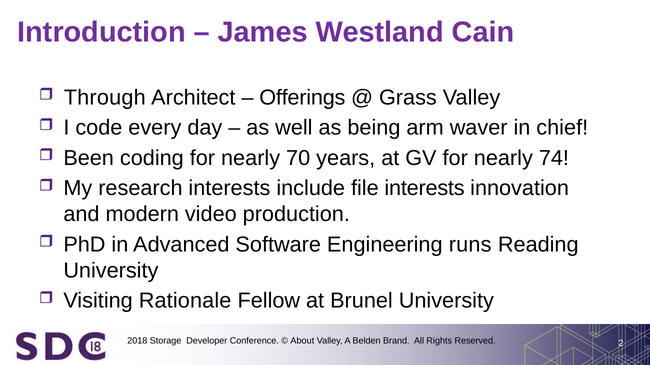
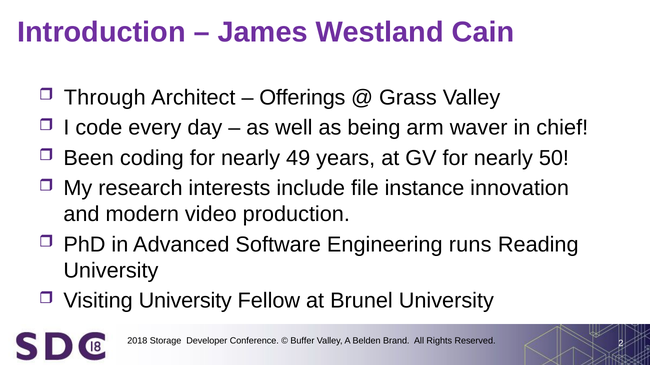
70: 70 -> 49
74: 74 -> 50
file interests: interests -> instance
Visiting Rationale: Rationale -> University
About: About -> Buffer
